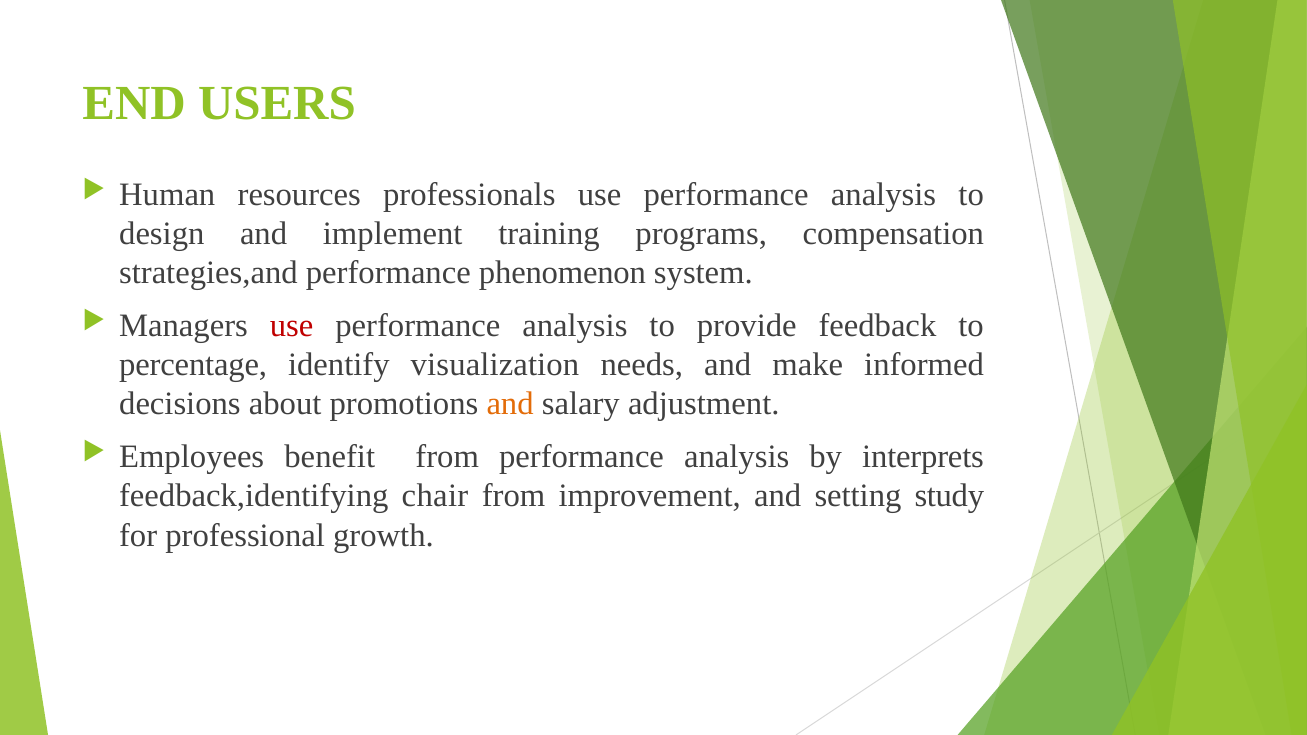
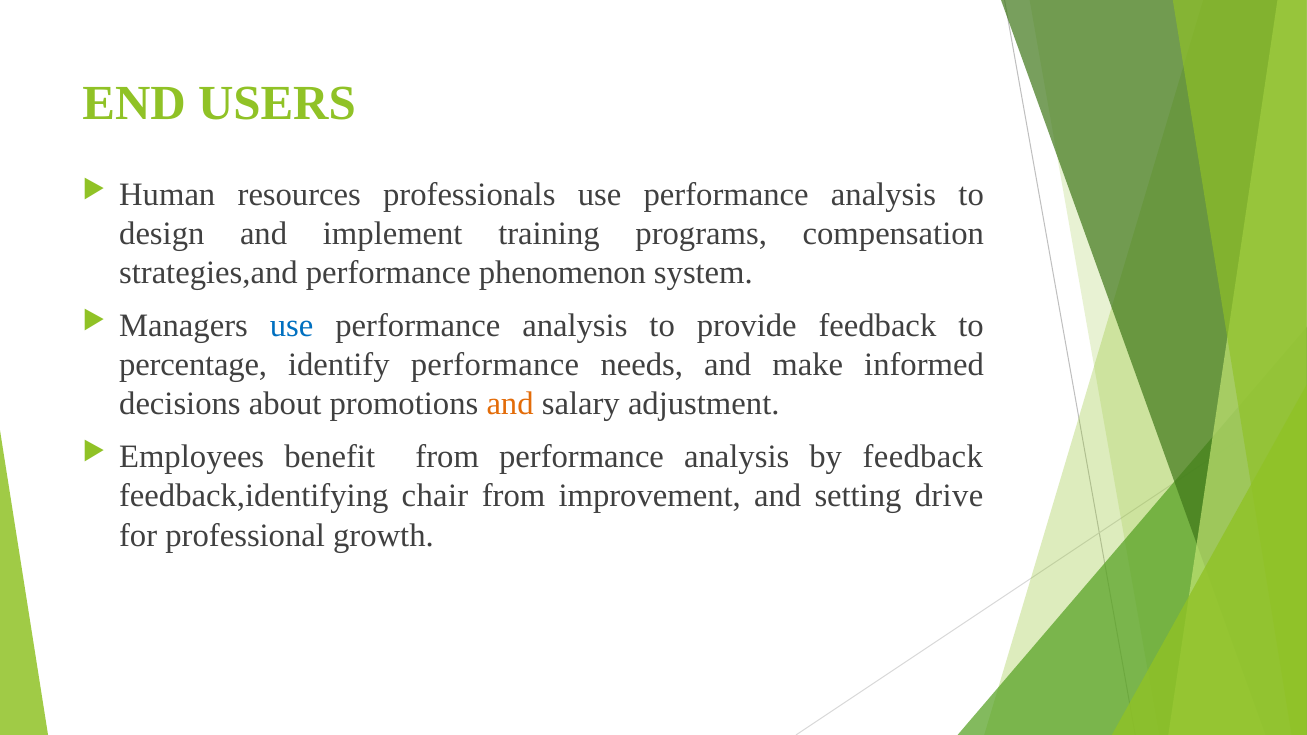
use at (292, 326) colour: red -> blue
identify visualization: visualization -> performance
by interprets: interprets -> feedback
study: study -> drive
